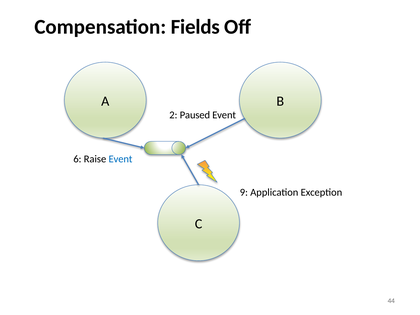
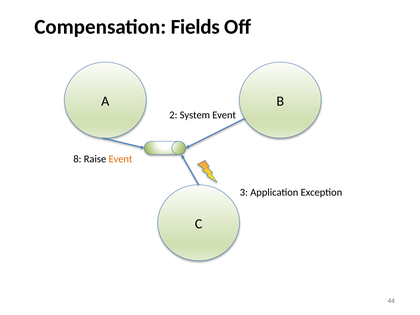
Paused: Paused -> System
6: 6 -> 8
Event at (121, 159) colour: blue -> orange
9: 9 -> 3
